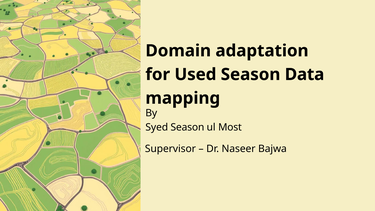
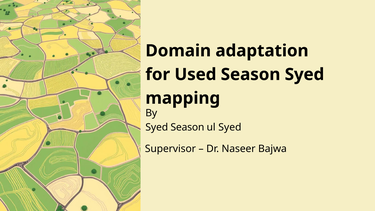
Season Data: Data -> Syed
ul Most: Most -> Syed
